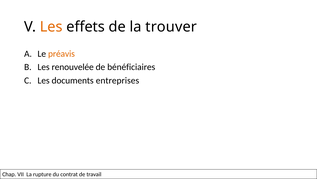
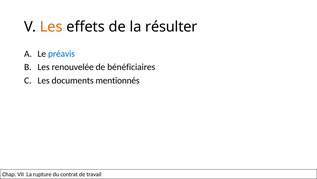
trouver: trouver -> résulter
préavis colour: orange -> blue
entreprises: entreprises -> mentionnés
